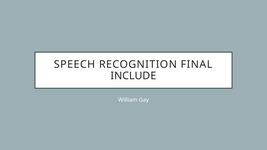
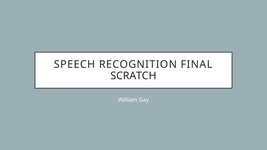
INCLUDE: INCLUDE -> SCRATCH
